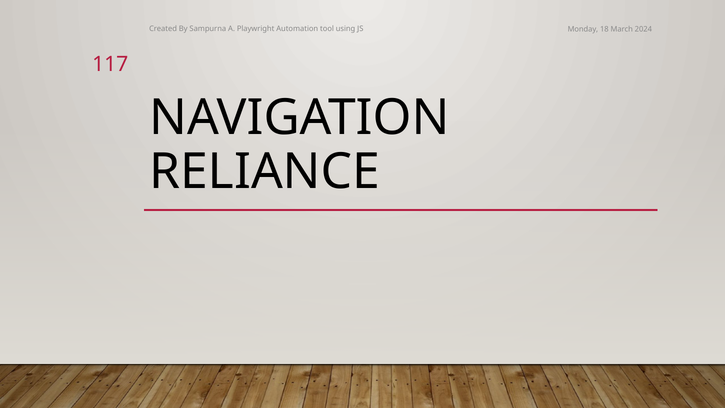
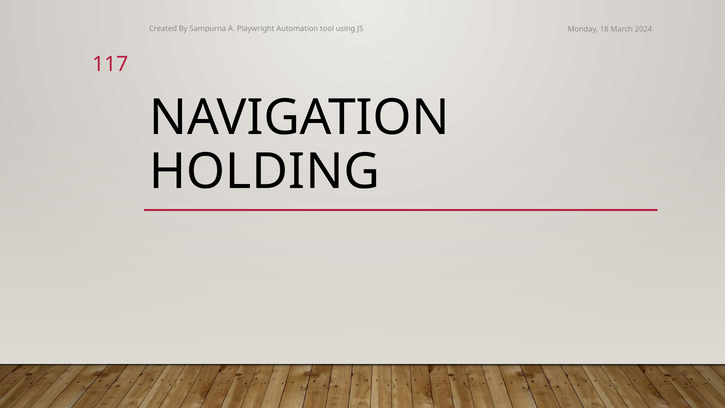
RELIANCE: RELIANCE -> HOLDING
